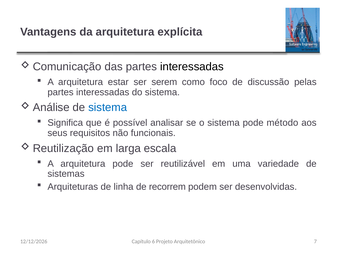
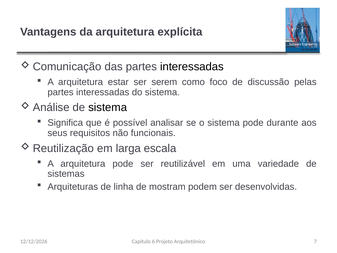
sistema at (108, 107) colour: blue -> black
método: método -> durante
recorrem: recorrem -> mostram
